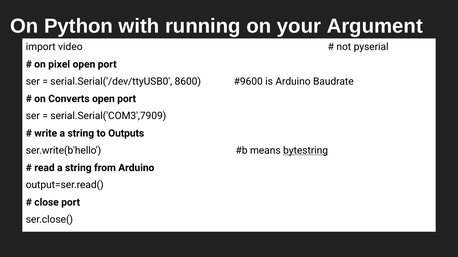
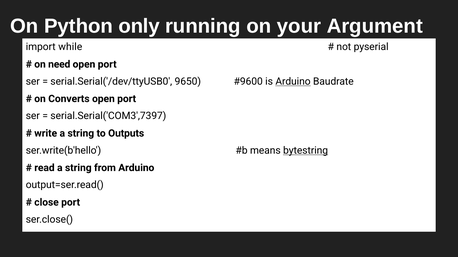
with: with -> only
video: video -> while
pixel: pixel -> need
8600: 8600 -> 9650
Arduino at (293, 82) underline: none -> present
serial.Serial('COM3',7909: serial.Serial('COM3',7909 -> serial.Serial('COM3',7397
